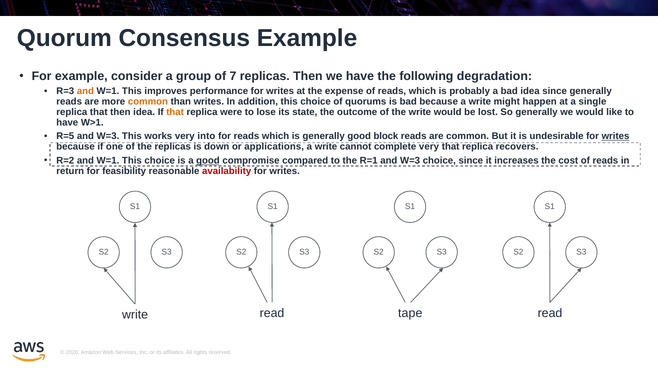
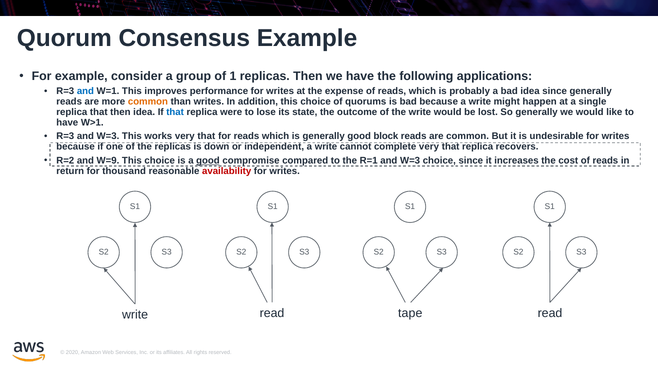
7: 7 -> 1
degradation: degradation -> applications
and at (85, 91) colour: orange -> blue
that at (175, 112) colour: orange -> blue
R=5 at (65, 136): R=5 -> R=3
works very into: into -> that
writes at (616, 136) underline: present -> none
applications: applications -> independent
R=2 and W=1: W=1 -> W=9
feasibility: feasibility -> thousand
